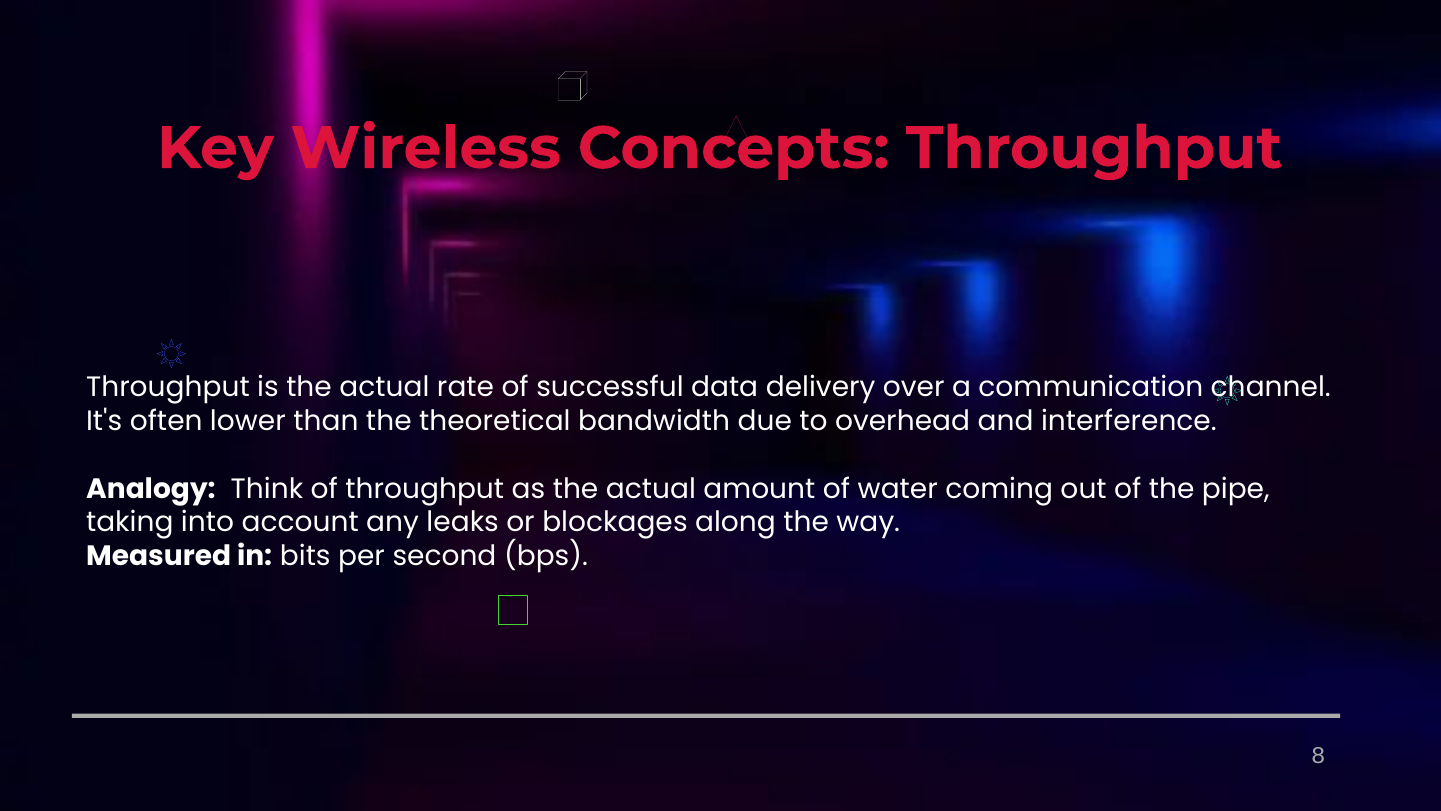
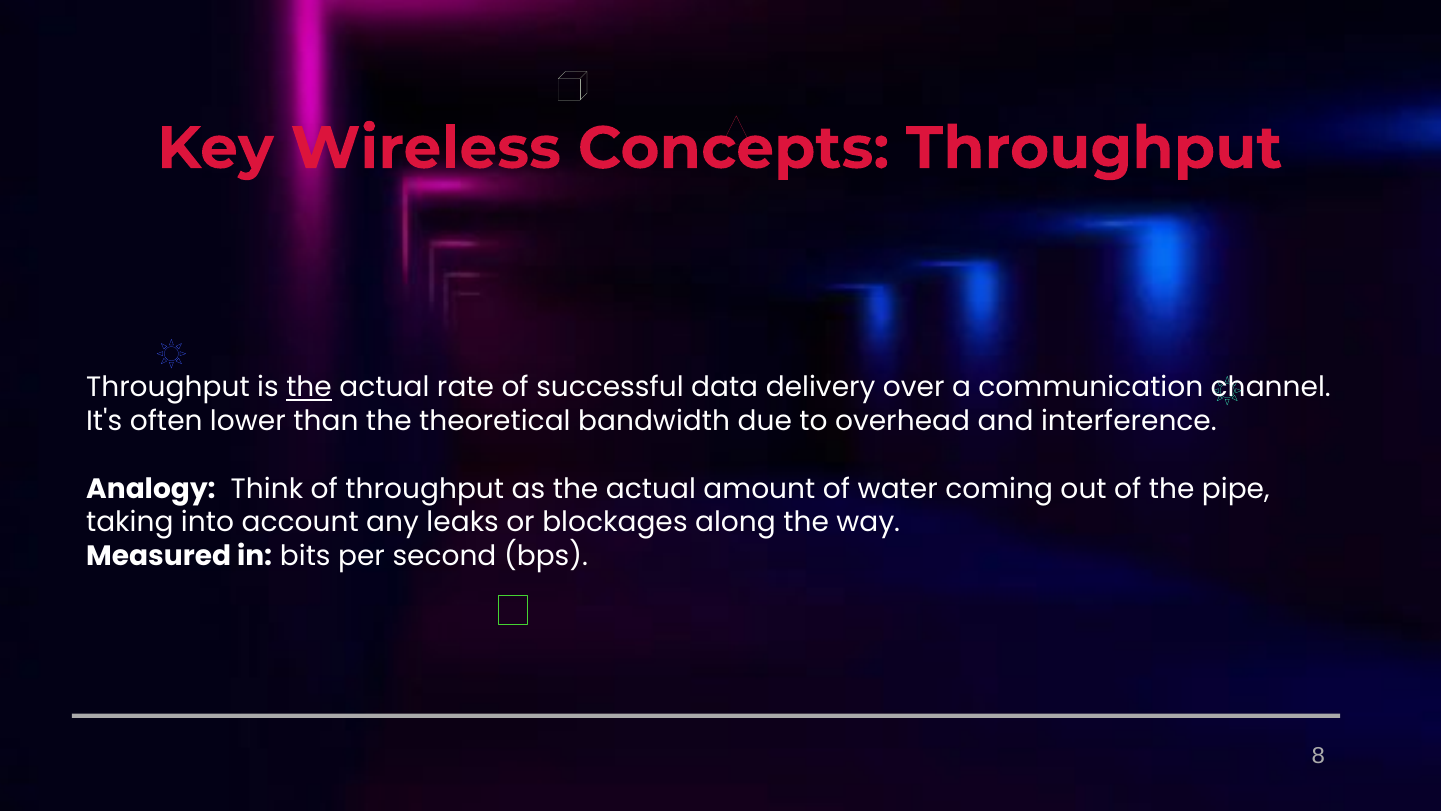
the at (309, 387) underline: none -> present
